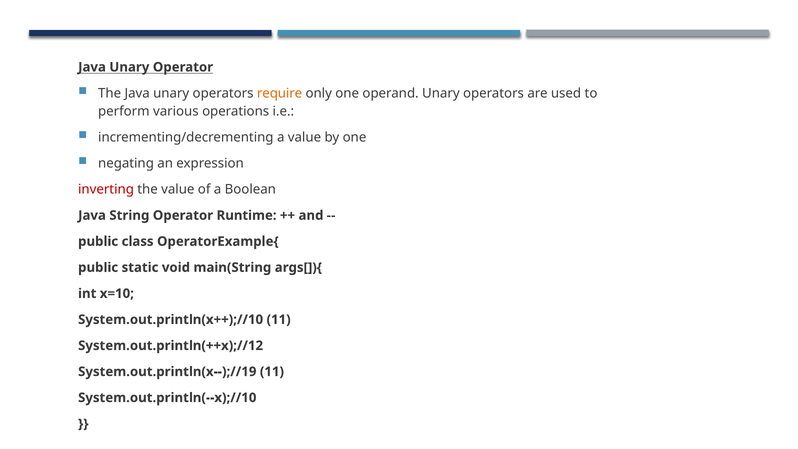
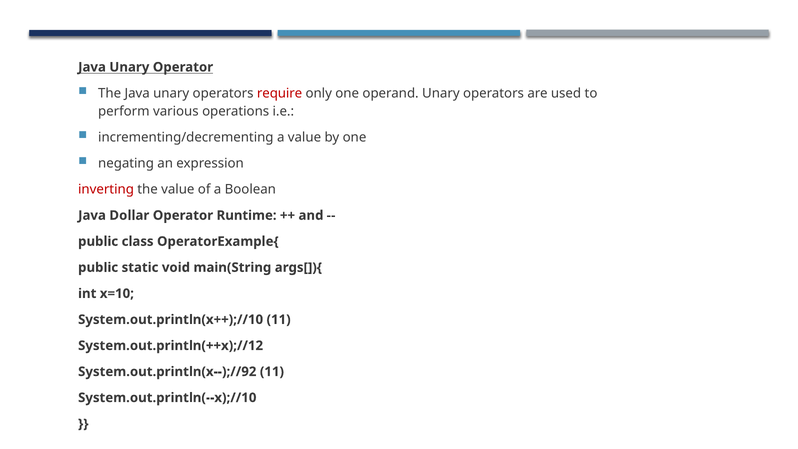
require colour: orange -> red
String: String -> Dollar
System.out.println(x--);//19: System.out.println(x--);//19 -> System.out.println(x--);//92
